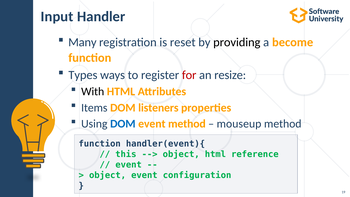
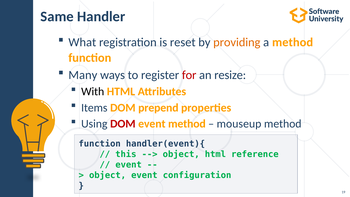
Input: Input -> Same
Many: Many -> What
providing colour: black -> orange
a become: become -> method
Types: Types -> Many
listeners: listeners -> prepend
DOM at (123, 124) colour: blue -> red
